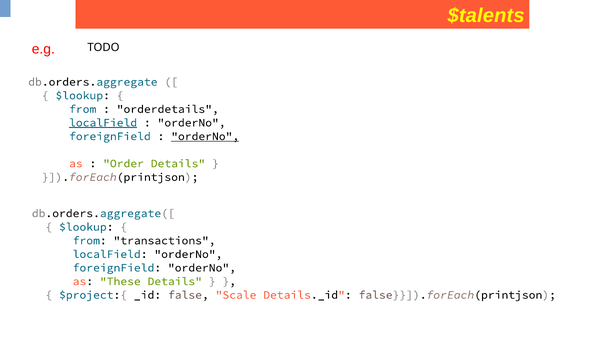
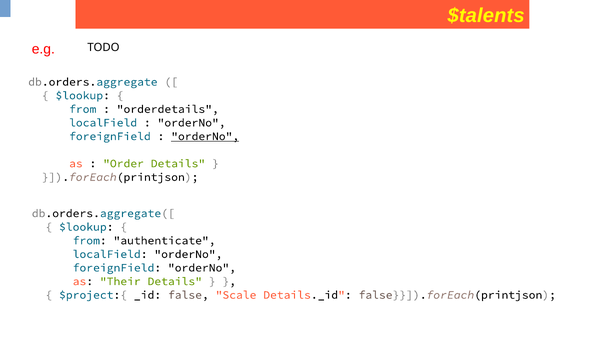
localField at (103, 123) underline: present -> none
transactions: transactions -> authenticate
These: These -> Their
